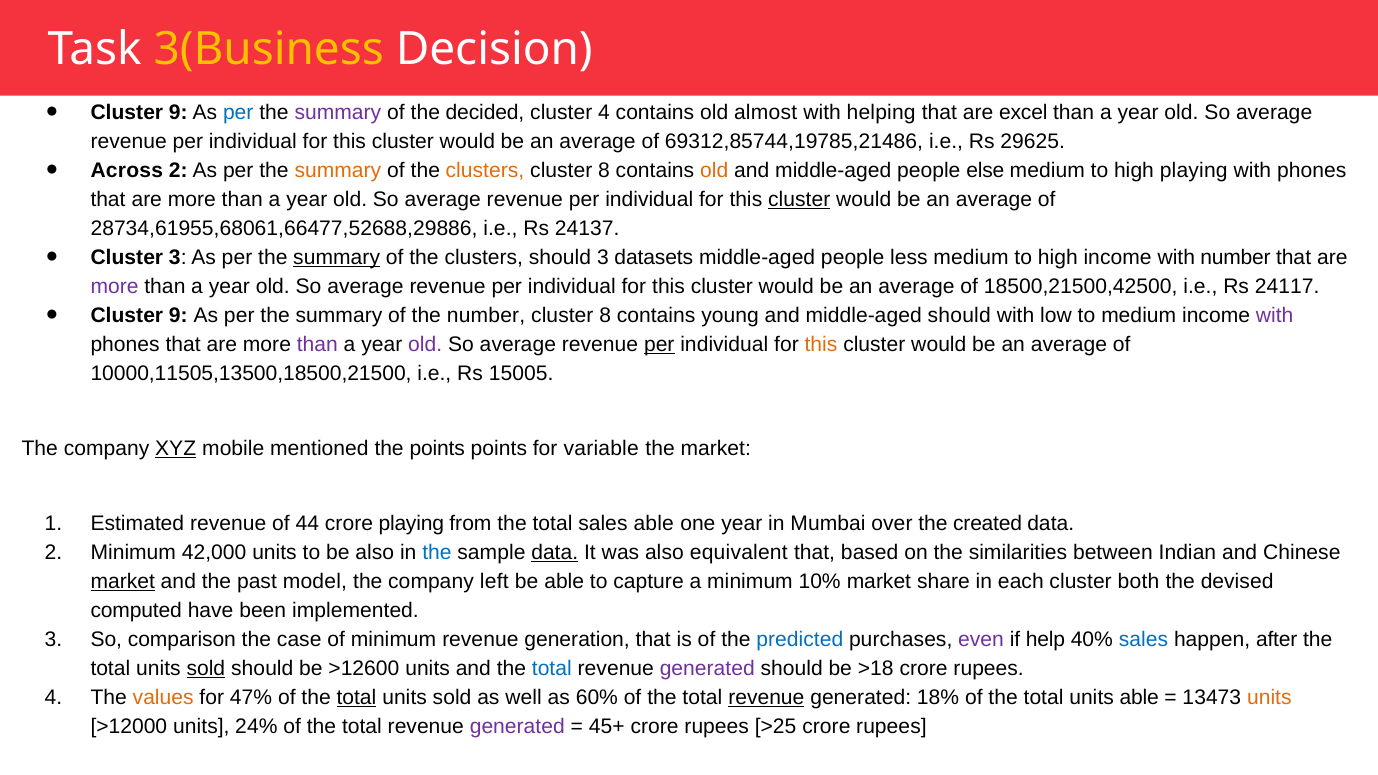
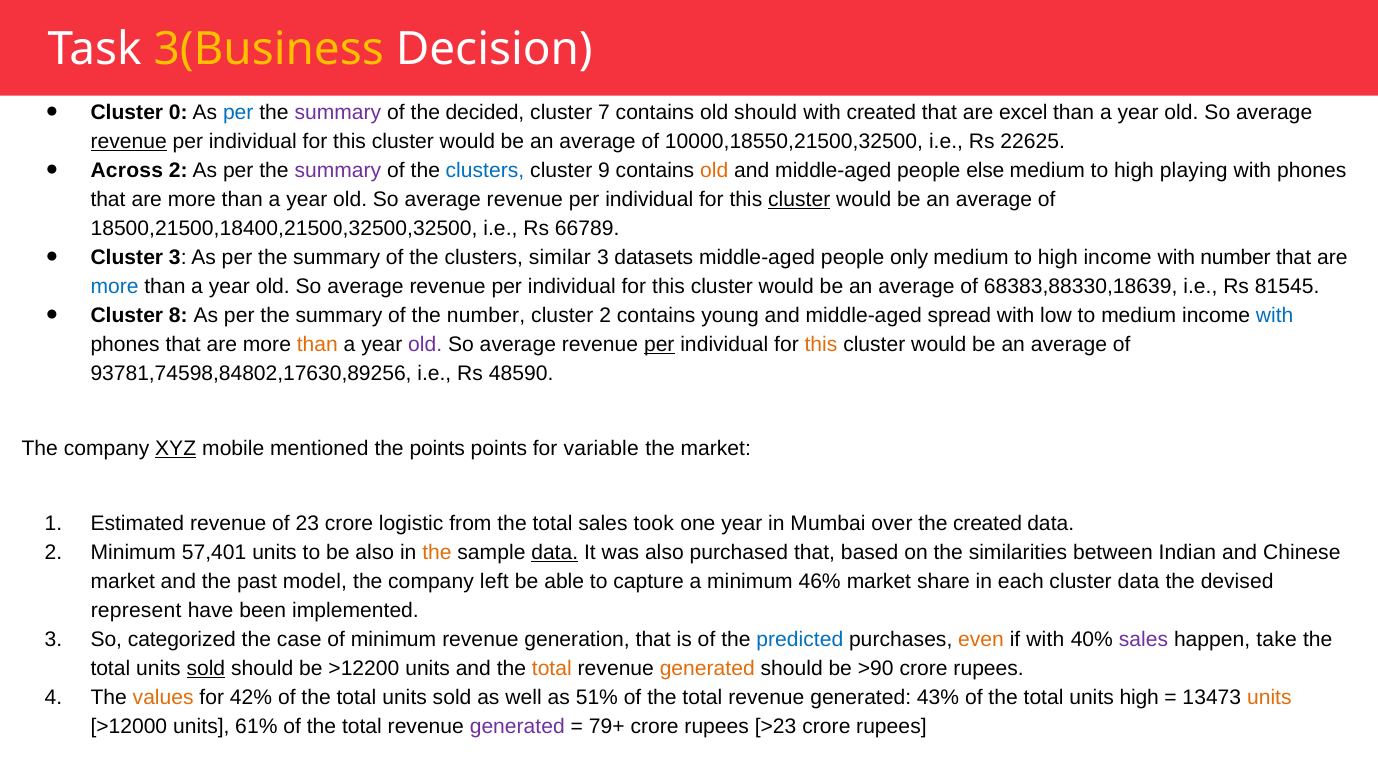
9 at (178, 112): 9 -> 0
cluster 4: 4 -> 7
old almost: almost -> should
with helping: helping -> created
revenue at (129, 141) underline: none -> present
69312,85744,19785,21486: 69312,85744,19785,21486 -> 10000,18550,21500,32500
29625: 29625 -> 22625
summary at (338, 170) colour: orange -> purple
clusters at (485, 170) colour: orange -> blue
8 at (604, 170): 8 -> 9
28734,61955,68061,66477,52688,29886: 28734,61955,68061,66477,52688,29886 -> 18500,21500,18400,21500,32500,32500
24137: 24137 -> 66789
summary at (337, 257) underline: present -> none
clusters should: should -> similar
less: less -> only
more at (115, 286) colour: purple -> blue
18500,21500,42500: 18500,21500,42500 -> 68383,88330,18639
24117: 24117 -> 81545
9 at (178, 315): 9 -> 8
8 at (605, 315): 8 -> 2
middle-aged should: should -> spread
with at (1275, 315) colour: purple -> blue
than at (317, 344) colour: purple -> orange
10000,11505,13500,18500,21500: 10000,11505,13500,18500,21500 -> 93781,74598,84802,17630,89256
15005: 15005 -> 48590
44: 44 -> 23
crore playing: playing -> logistic
sales able: able -> took
42,000: 42,000 -> 57,401
the at (437, 552) colour: blue -> orange
equivalent: equivalent -> purchased
market at (123, 581) underline: present -> none
10%: 10% -> 46%
cluster both: both -> data
computed: computed -> represent
comparison: comparison -> categorized
even colour: purple -> orange
if help: help -> with
sales at (1144, 639) colour: blue -> purple
after: after -> take
>12600: >12600 -> >12200
total at (552, 668) colour: blue -> orange
generated at (707, 668) colour: purple -> orange
>18: >18 -> >90
47%: 47% -> 42%
total at (356, 697) underline: present -> none
60%: 60% -> 51%
revenue at (766, 697) underline: present -> none
18%: 18% -> 43%
units able: able -> high
24%: 24% -> 61%
45+: 45+ -> 79+
>25: >25 -> >23
